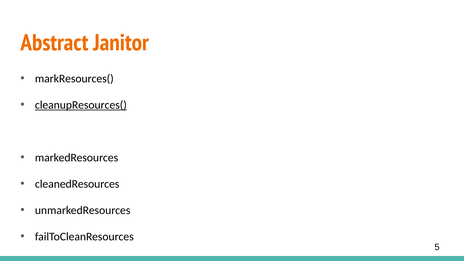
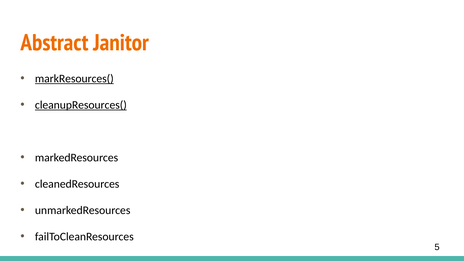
markResources( underline: none -> present
